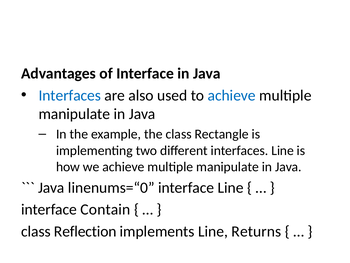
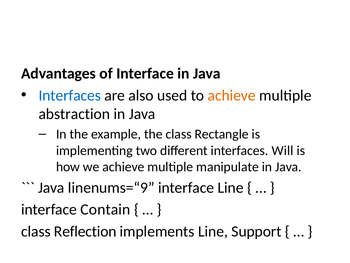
achieve at (232, 95) colour: blue -> orange
manipulate at (74, 114): manipulate -> abstraction
interfaces Line: Line -> Will
linenums=“0: linenums=“0 -> linenums=“9
Returns: Returns -> Support
